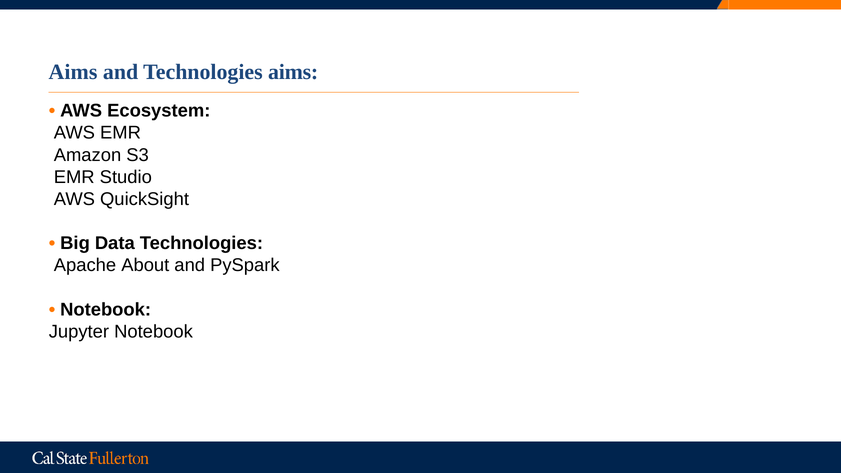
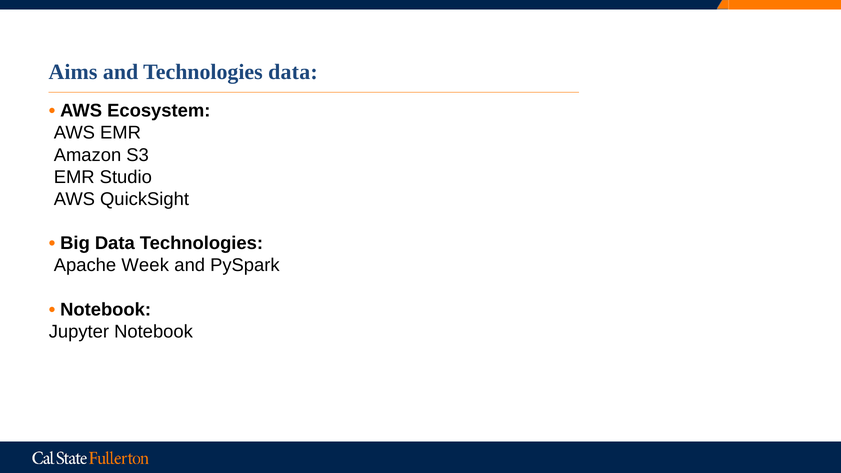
Technologies aims: aims -> data
About: About -> Week
